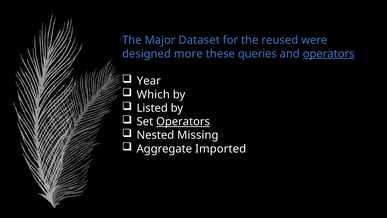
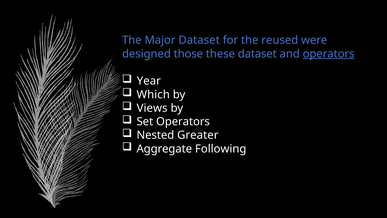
more: more -> those
these queries: queries -> dataset
Listed: Listed -> Views
Operators at (183, 122) underline: present -> none
Missing: Missing -> Greater
Imported: Imported -> Following
